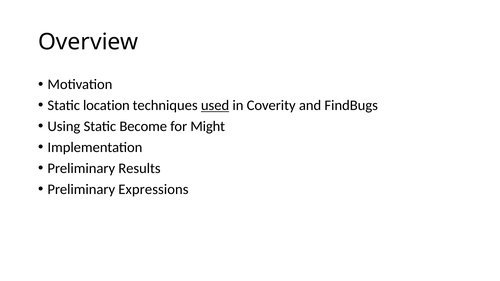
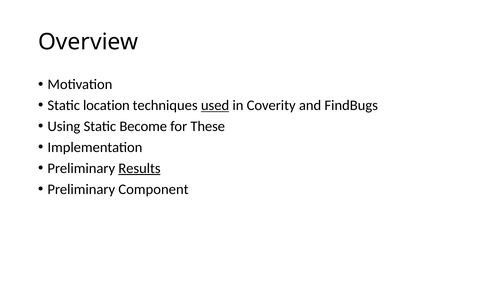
Might: Might -> These
Results underline: none -> present
Expressions: Expressions -> Component
